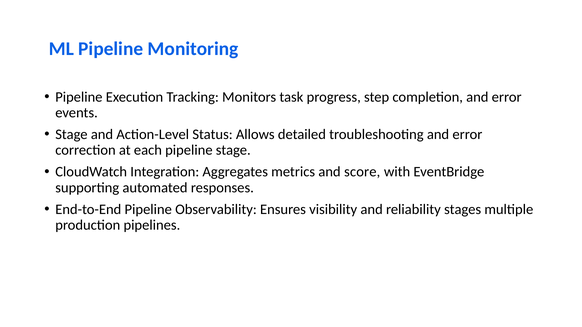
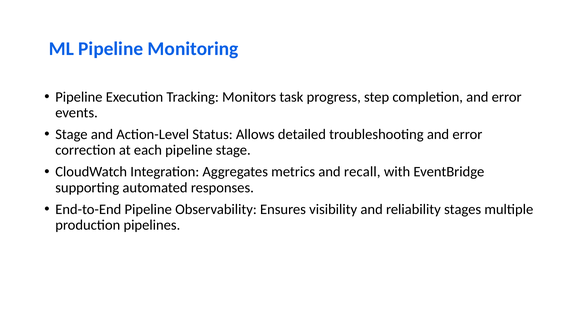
score: score -> recall
